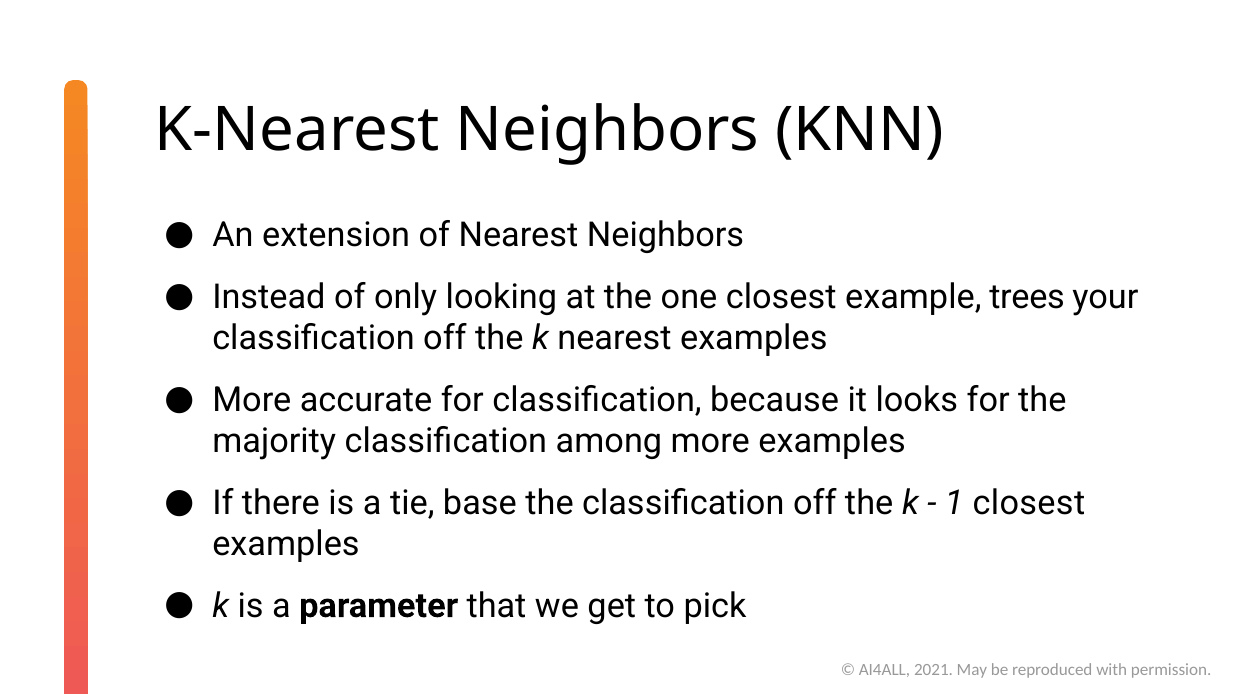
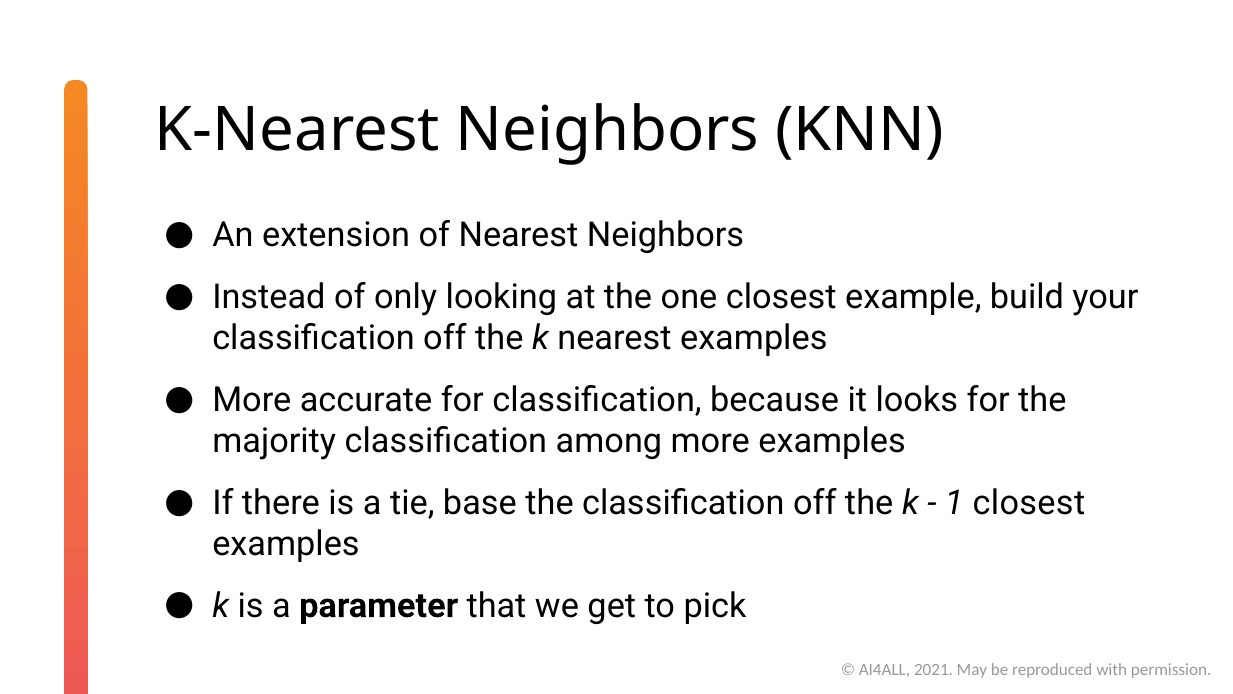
trees: trees -> build
